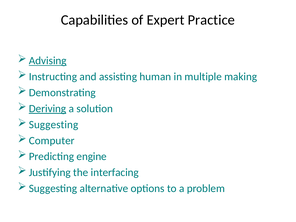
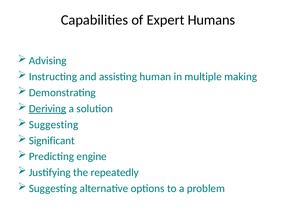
Practice: Practice -> Humans
Advising underline: present -> none
Computer: Computer -> Significant
interfacing: interfacing -> repeatedly
